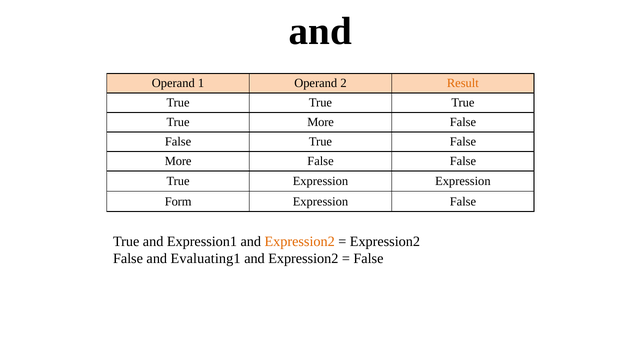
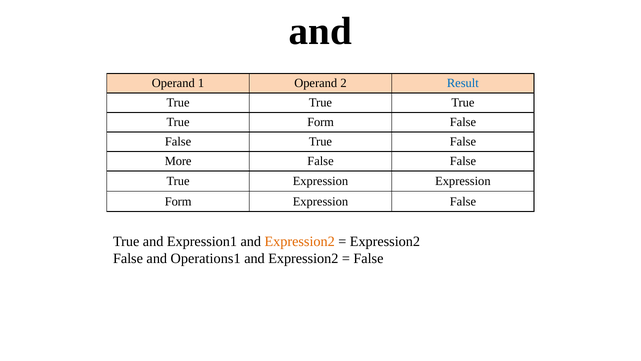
Result colour: orange -> blue
True More: More -> Form
Evaluating1: Evaluating1 -> Operations1
